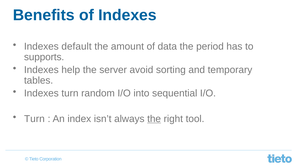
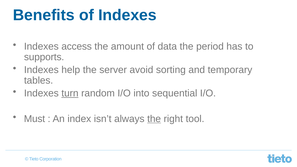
default: default -> access
turn at (70, 93) underline: none -> present
Turn at (34, 119): Turn -> Must
